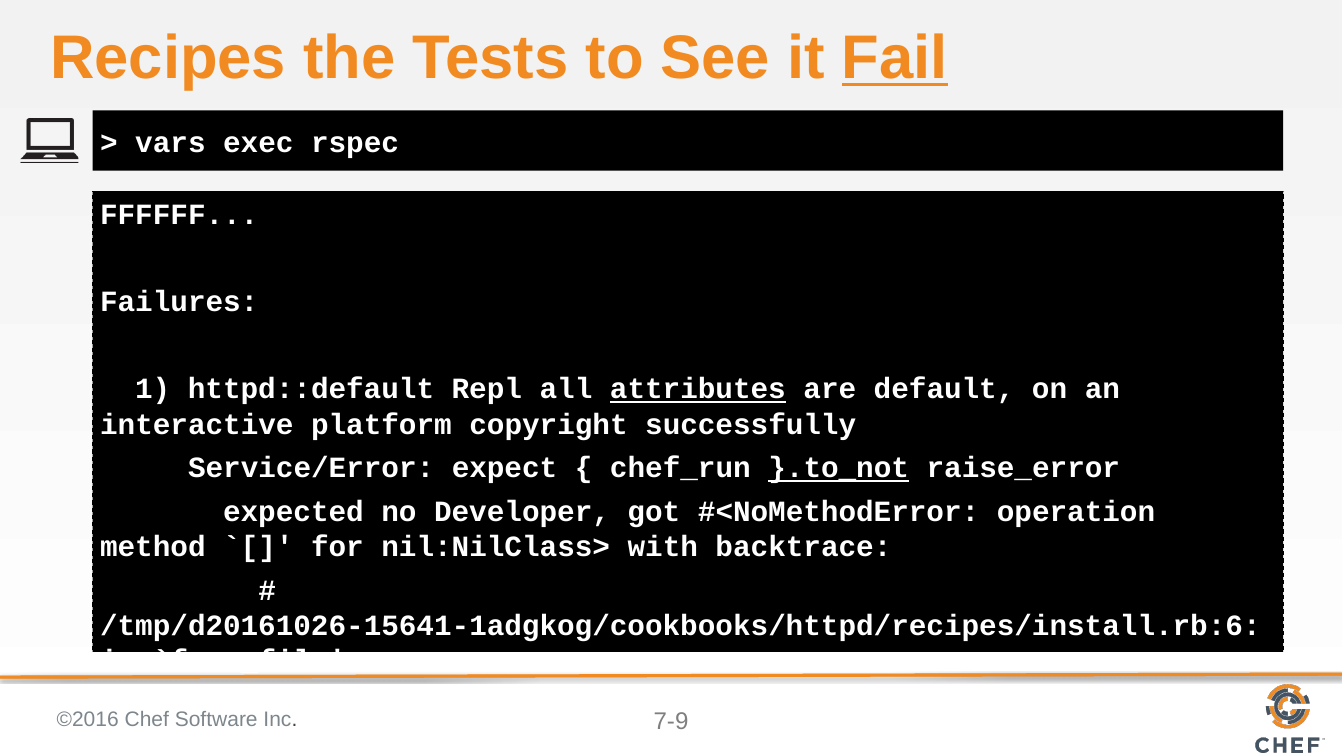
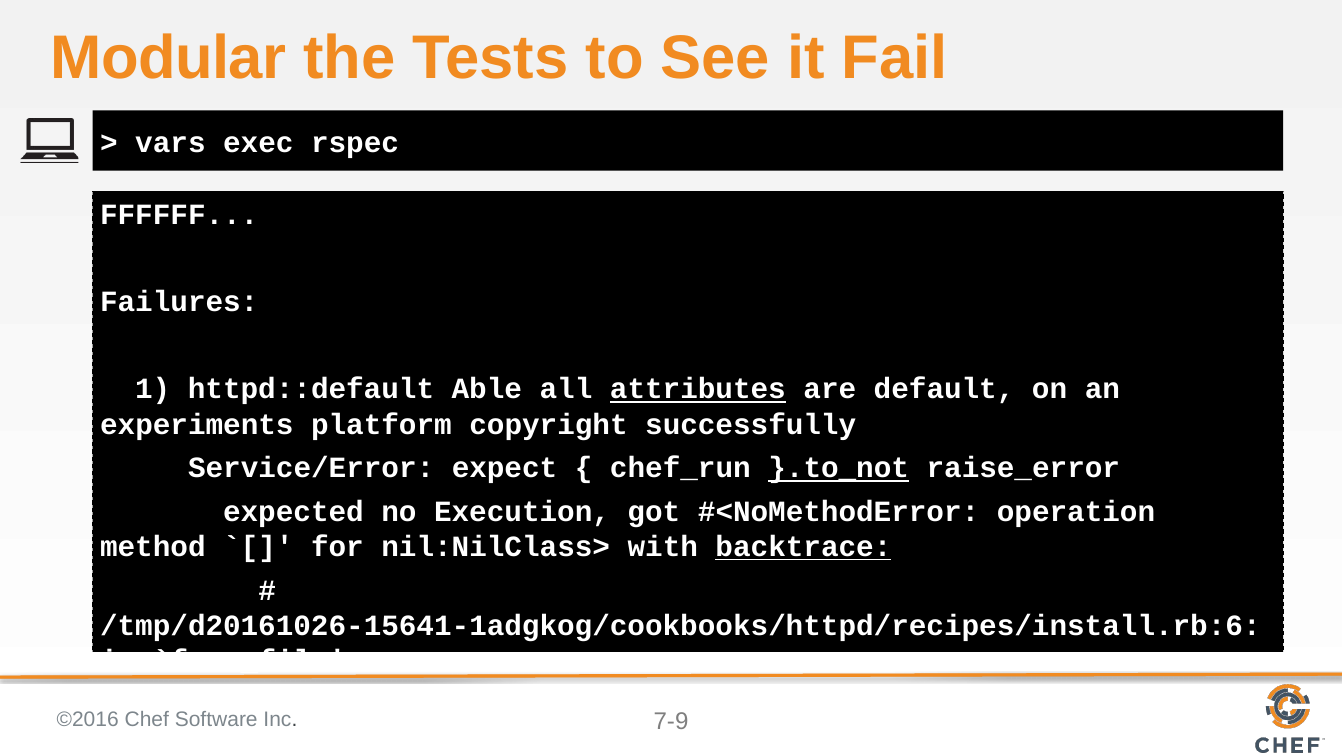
Recipes: Recipes -> Modular
Fail underline: present -> none
Repl: Repl -> Able
interactive: interactive -> experiments
Developer: Developer -> Execution
backtrace underline: none -> present
